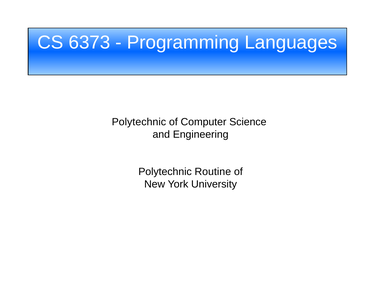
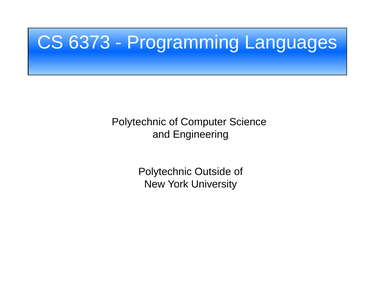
Routine: Routine -> Outside
